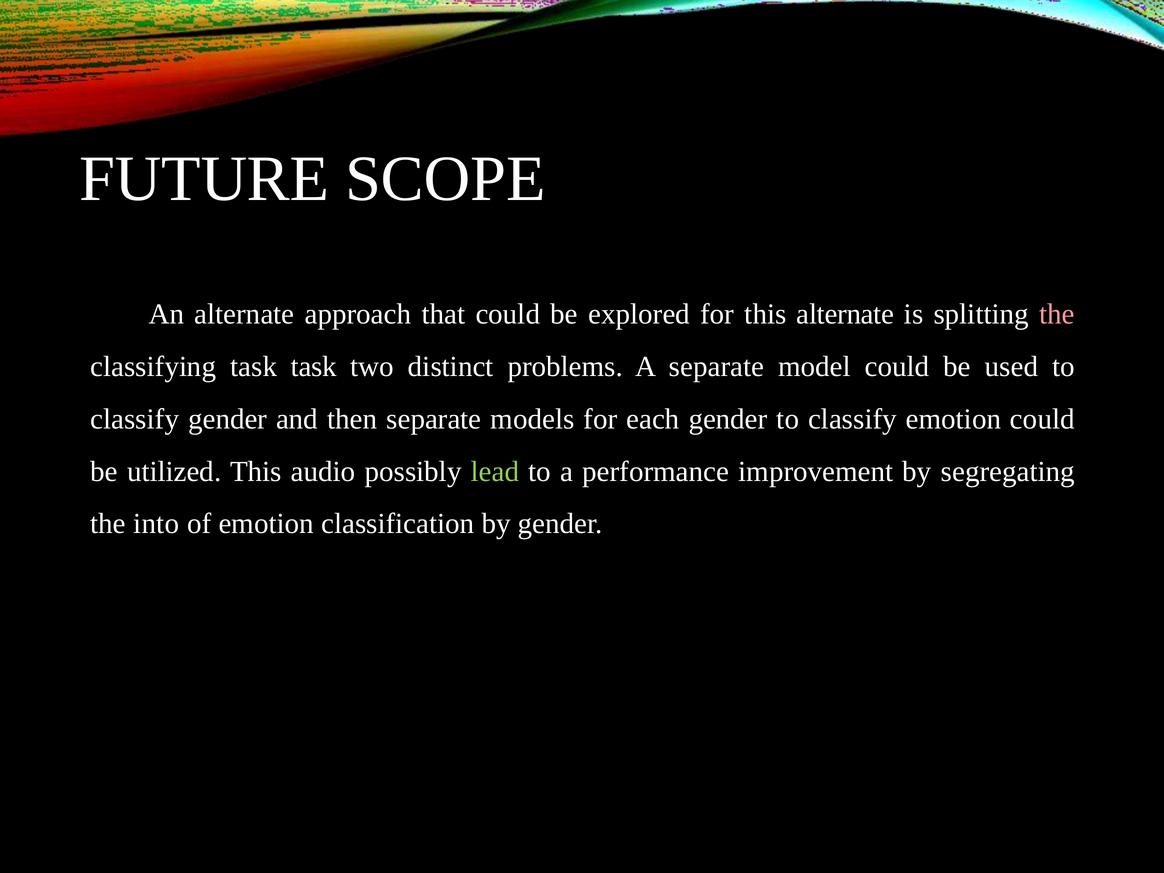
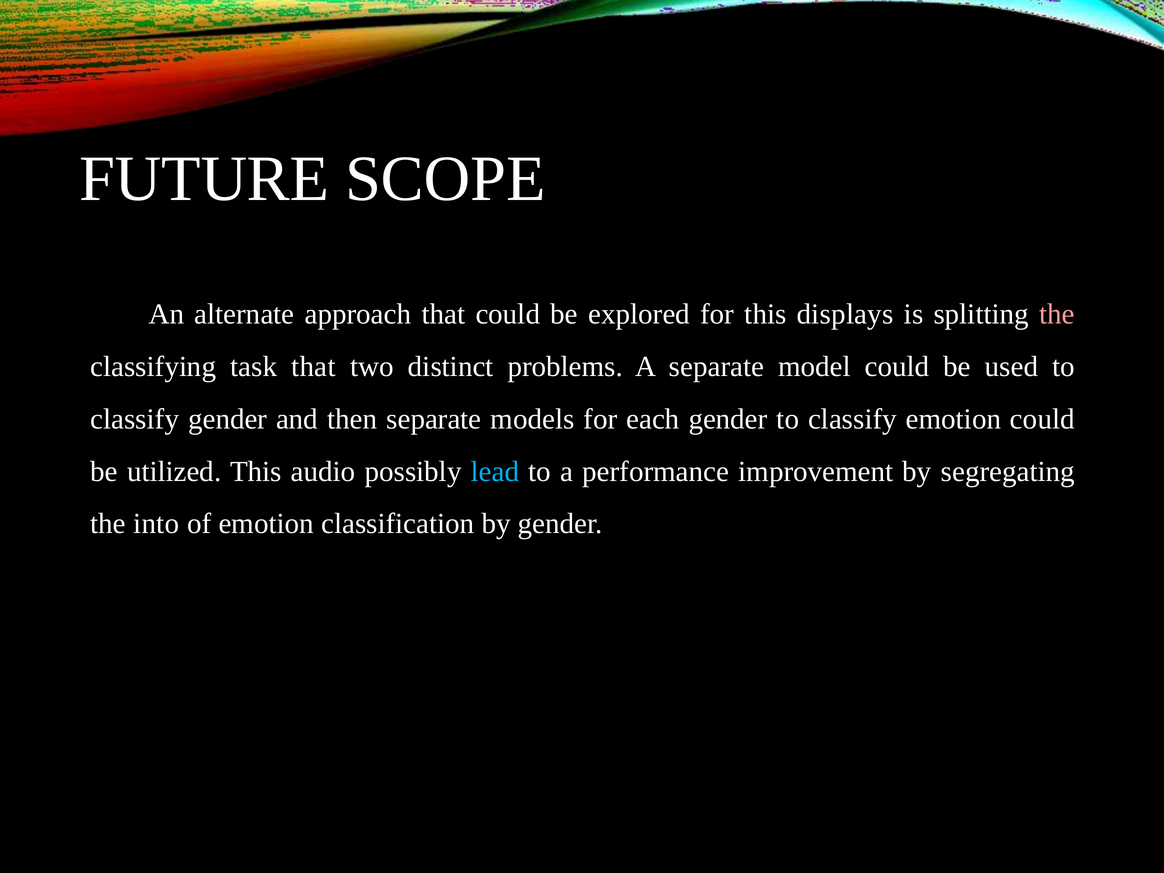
this alternate: alternate -> displays
task task: task -> that
lead colour: light green -> light blue
